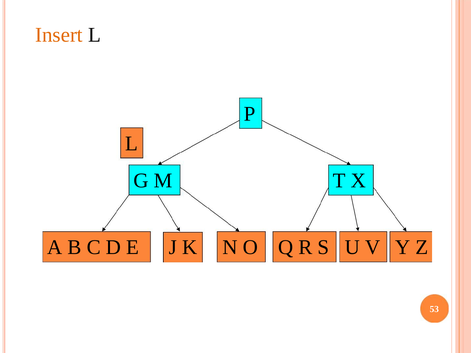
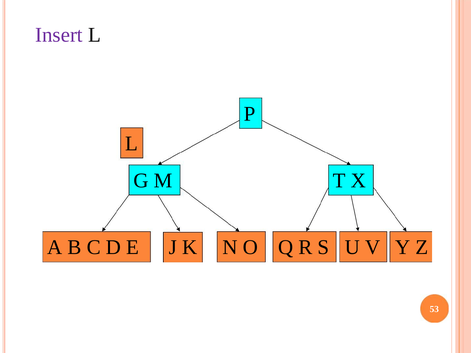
Insert colour: orange -> purple
